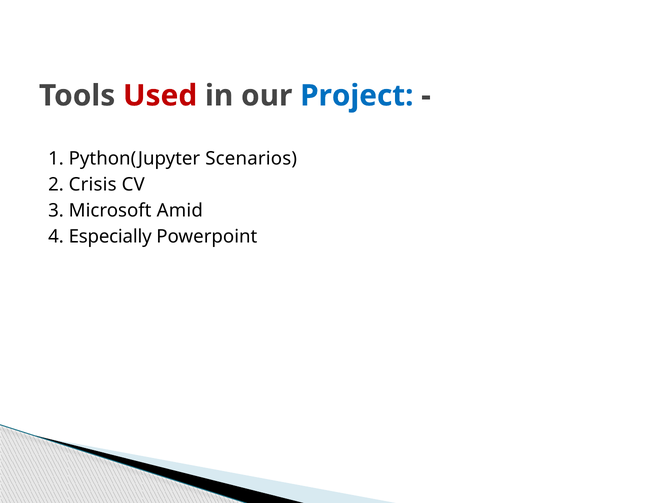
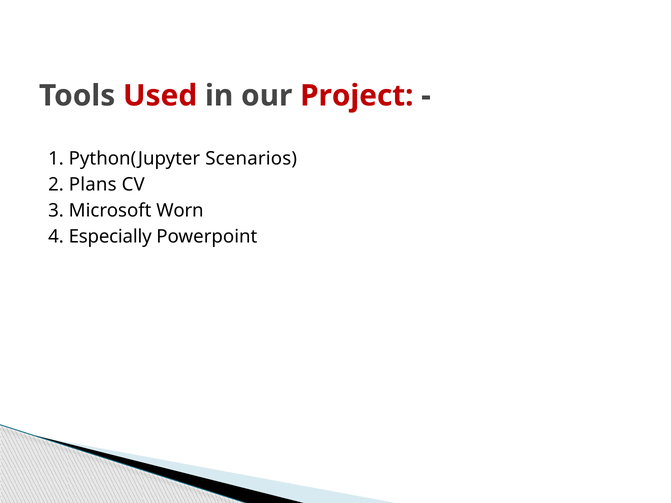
Project colour: blue -> red
Crisis: Crisis -> Plans
Amid: Amid -> Worn
